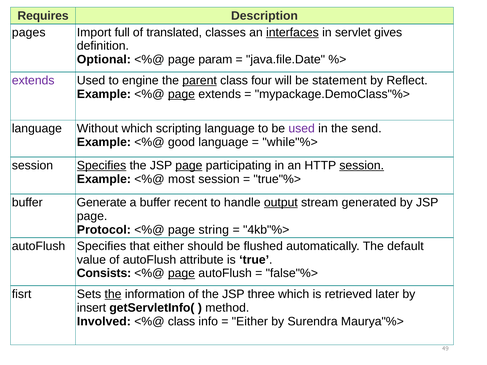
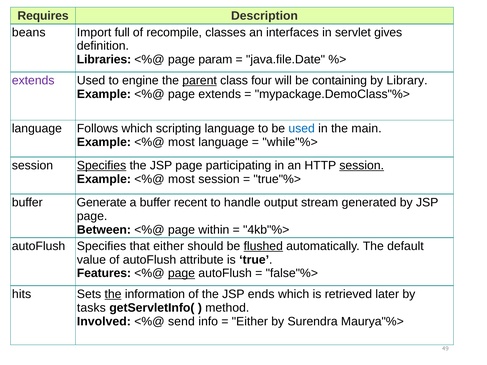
pages: pages -> beans
translated: translated -> recompile
interfaces underline: present -> none
Optional: Optional -> Libraries
statement: statement -> containing
Reflect: Reflect -> Library
page at (181, 94) underline: present -> none
Without: Without -> Follows
used at (302, 129) colour: purple -> blue
send: send -> main
good at (181, 142): good -> most
page at (189, 166) underline: present -> none
output underline: present -> none
Protocol: Protocol -> Between
string: string -> within
flushed underline: none -> present
Consists: Consists -> Features
fisrt: fisrt -> hits
three: three -> ends
insert: insert -> tasks
class at (182, 322): class -> send
